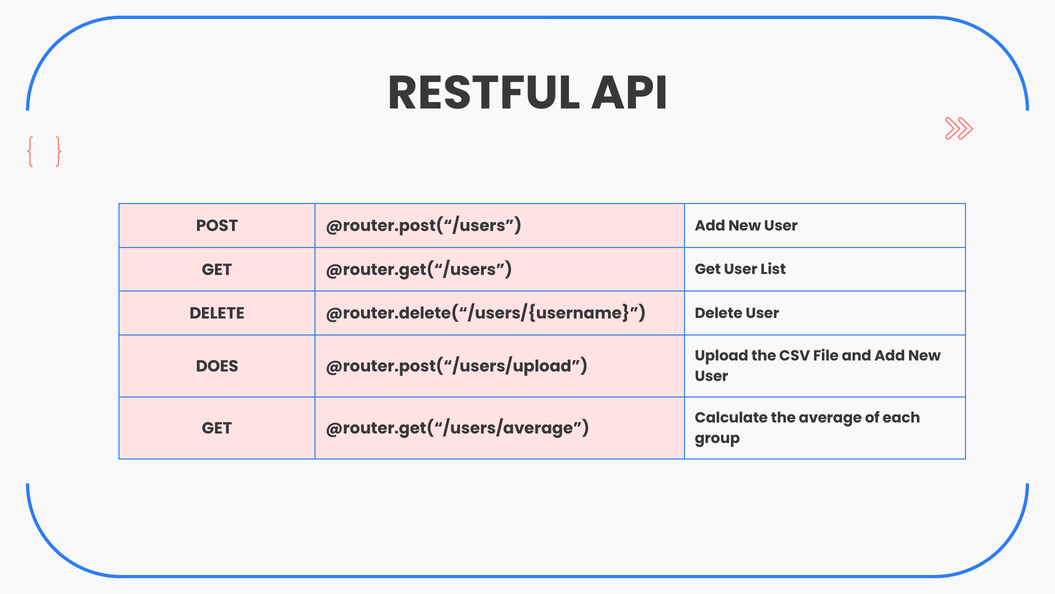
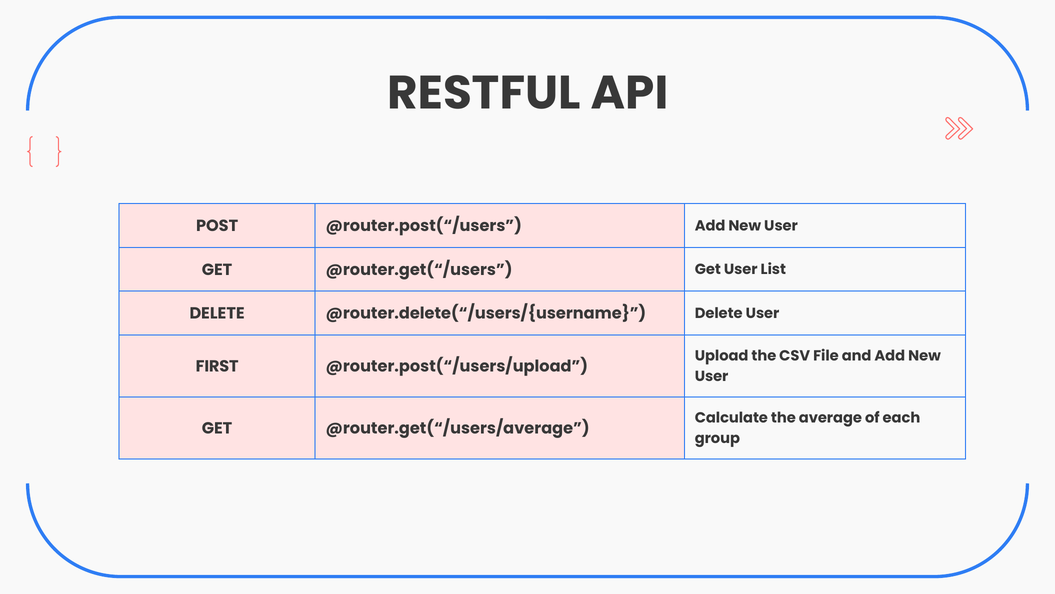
DOES: DOES -> FIRST
